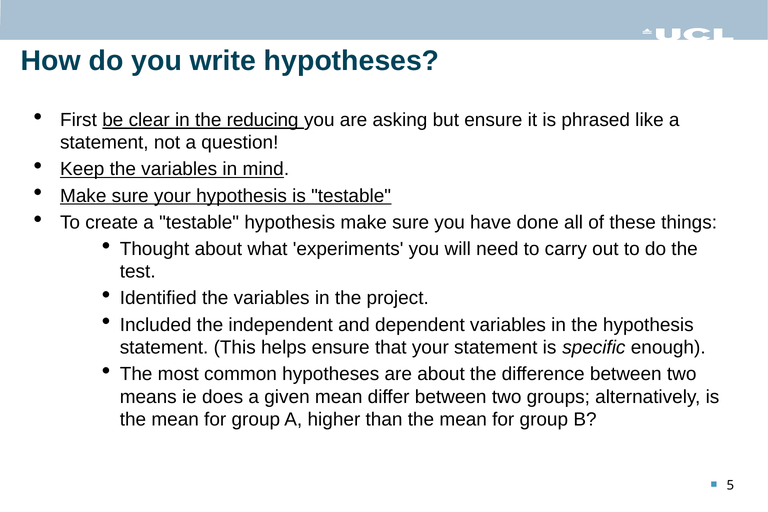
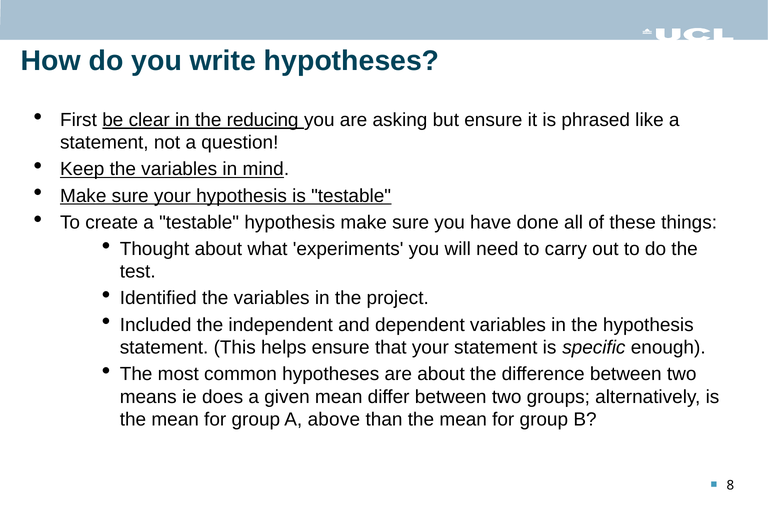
higher: higher -> above
5: 5 -> 8
